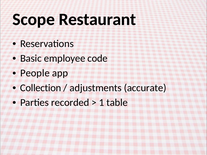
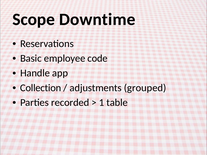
Restaurant: Restaurant -> Downtime
People: People -> Handle
accurate: accurate -> grouped
